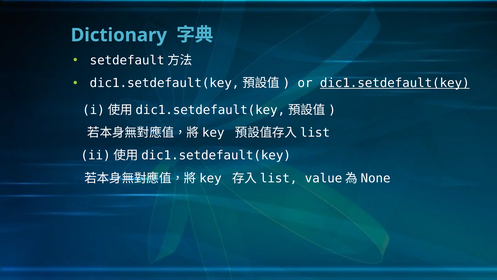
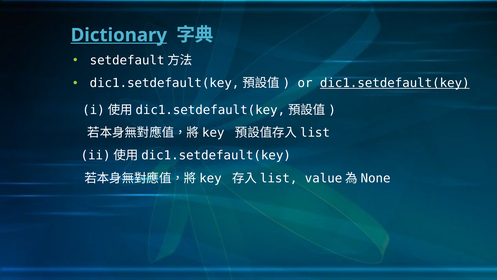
Dictionary underline: none -> present
